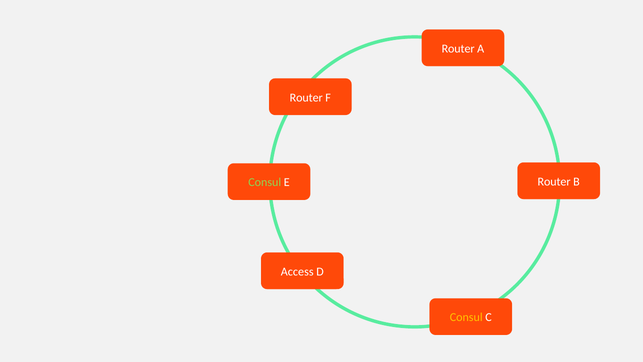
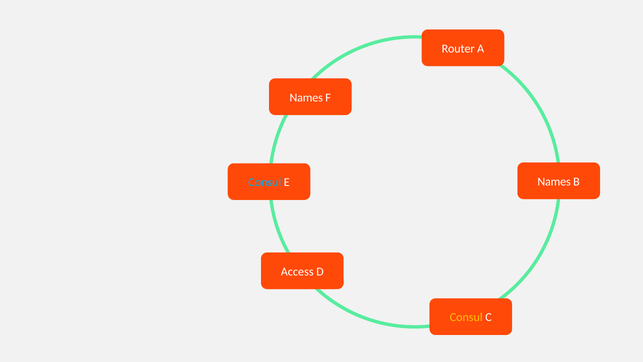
Router at (306, 97): Router -> Names
Router at (554, 181): Router -> Names
Consul at (265, 182) colour: light green -> light blue
